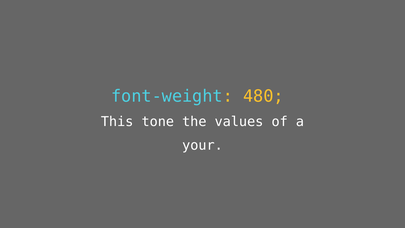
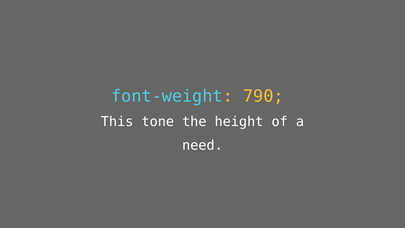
480: 480 -> 790
values: values -> height
your: your -> need
